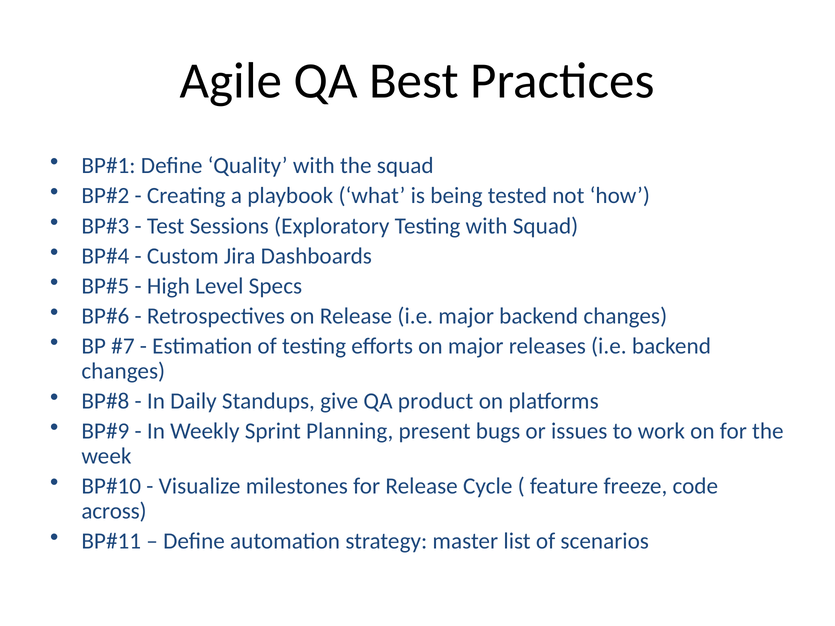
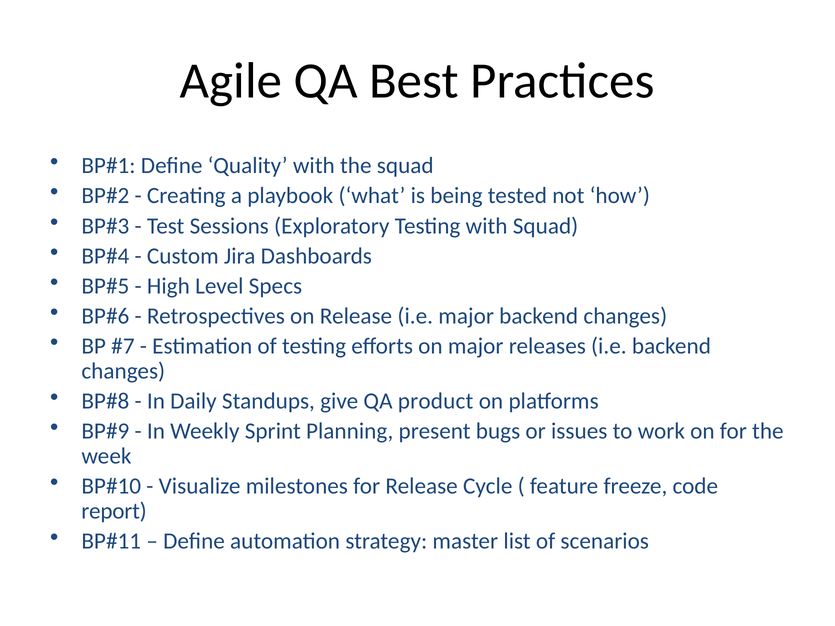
across: across -> report
